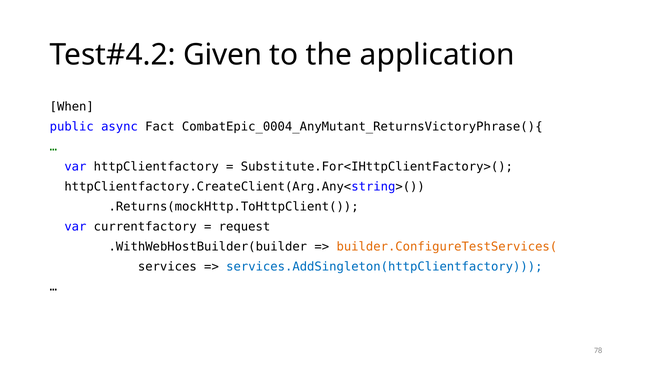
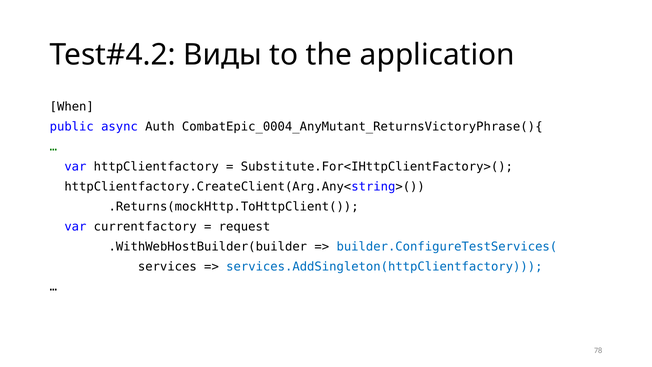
Given: Given -> Виды
Fact: Fact -> Auth
builder.ConfigureTestServices( colour: orange -> blue
